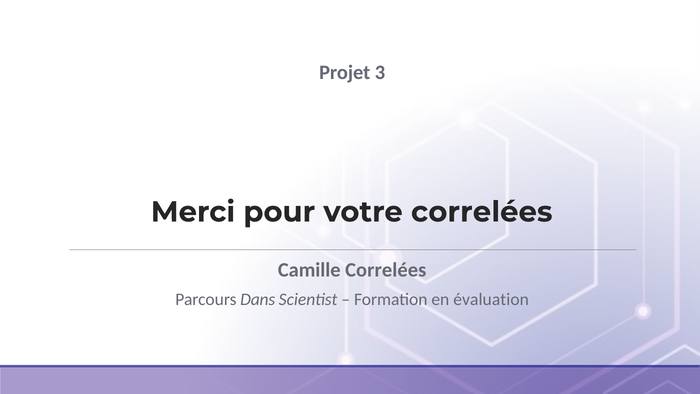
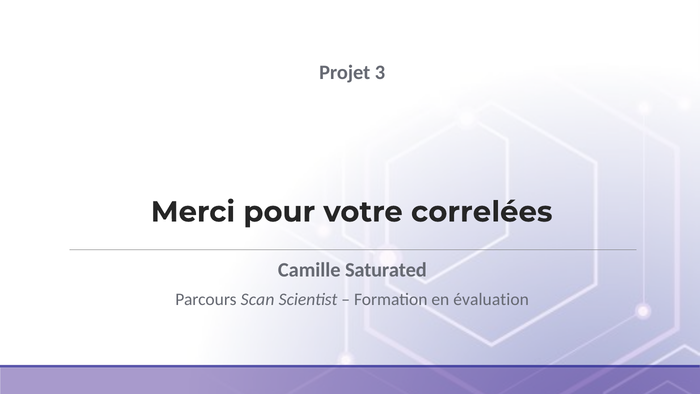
Camille Correlées: Correlées -> Saturated
Dans: Dans -> Scan
